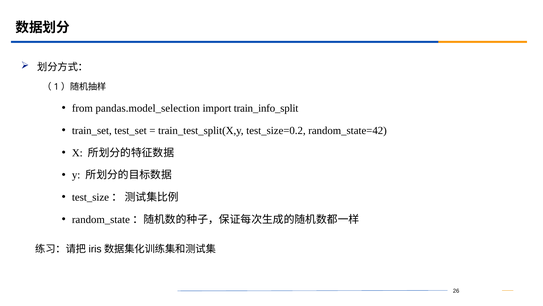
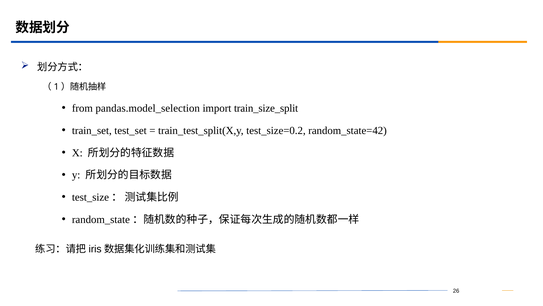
train_info_split: train_info_split -> train_size_split
